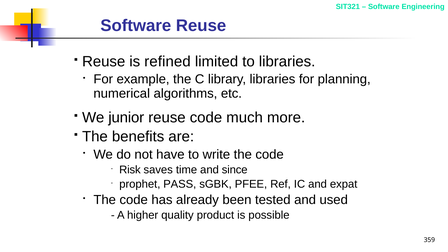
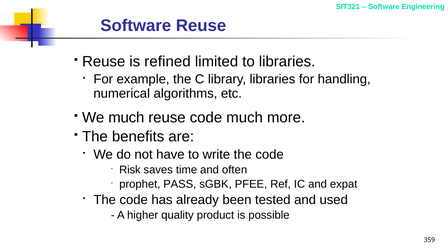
planning: planning -> handling
We junior: junior -> much
since: since -> often
